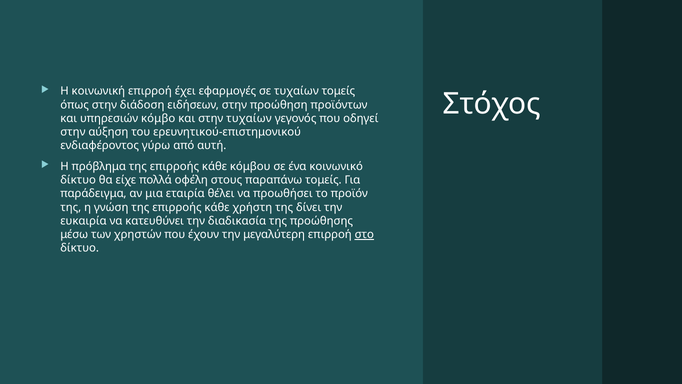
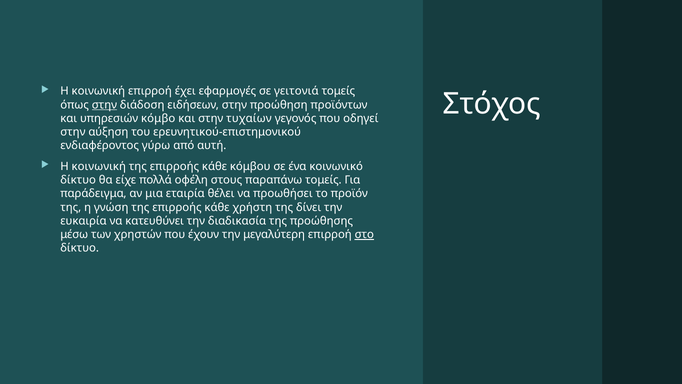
σε τυχαίων: τυχαίων -> γειτονιά
στην at (104, 105) underline: none -> present
πρόβλημα at (99, 166): πρόβλημα -> κοινωνική
